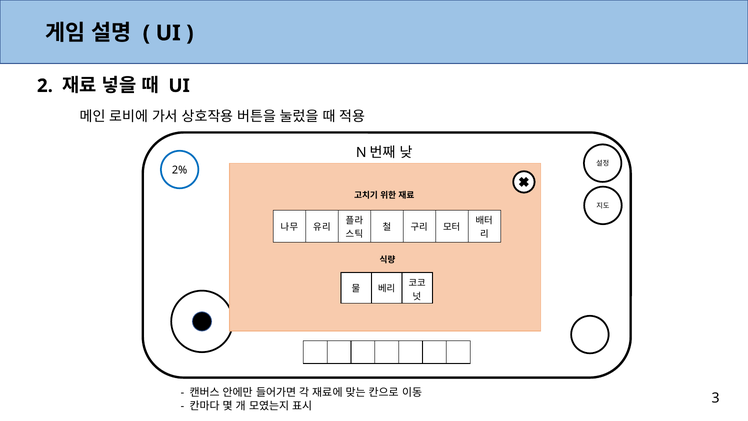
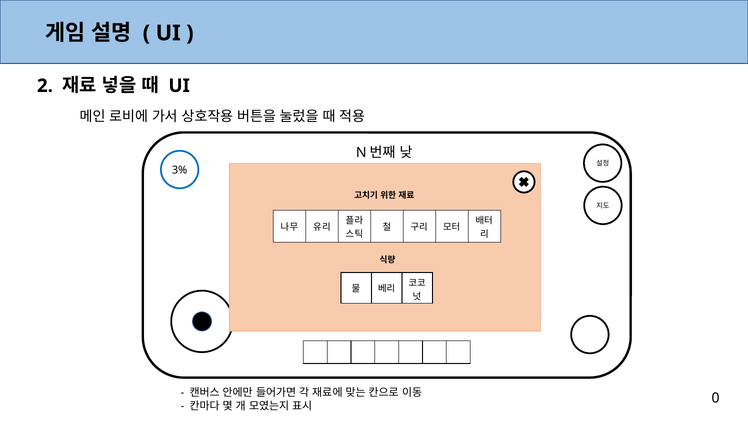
2%: 2% -> 3%
3: 3 -> 0
